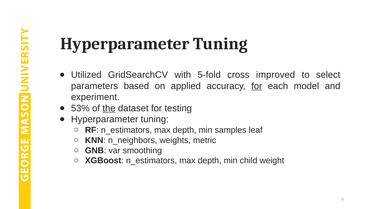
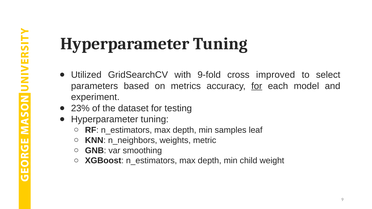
5-fold: 5-fold -> 9-fold
applied: applied -> metrics
53%: 53% -> 23%
the underline: present -> none
